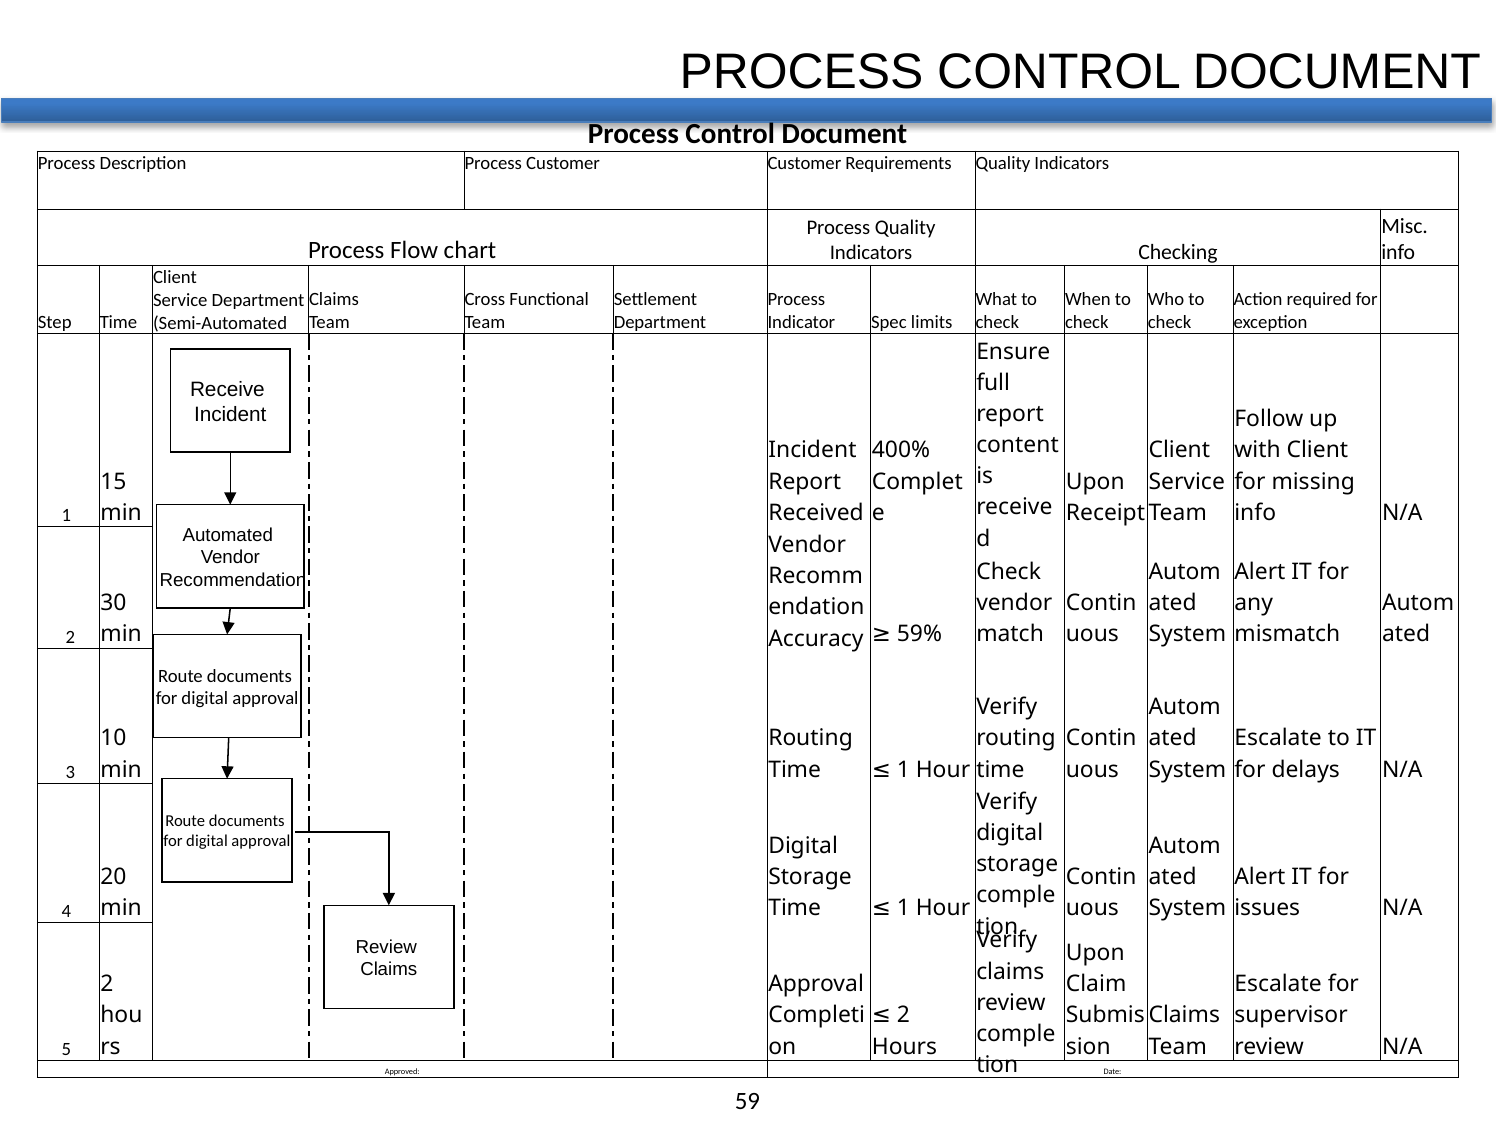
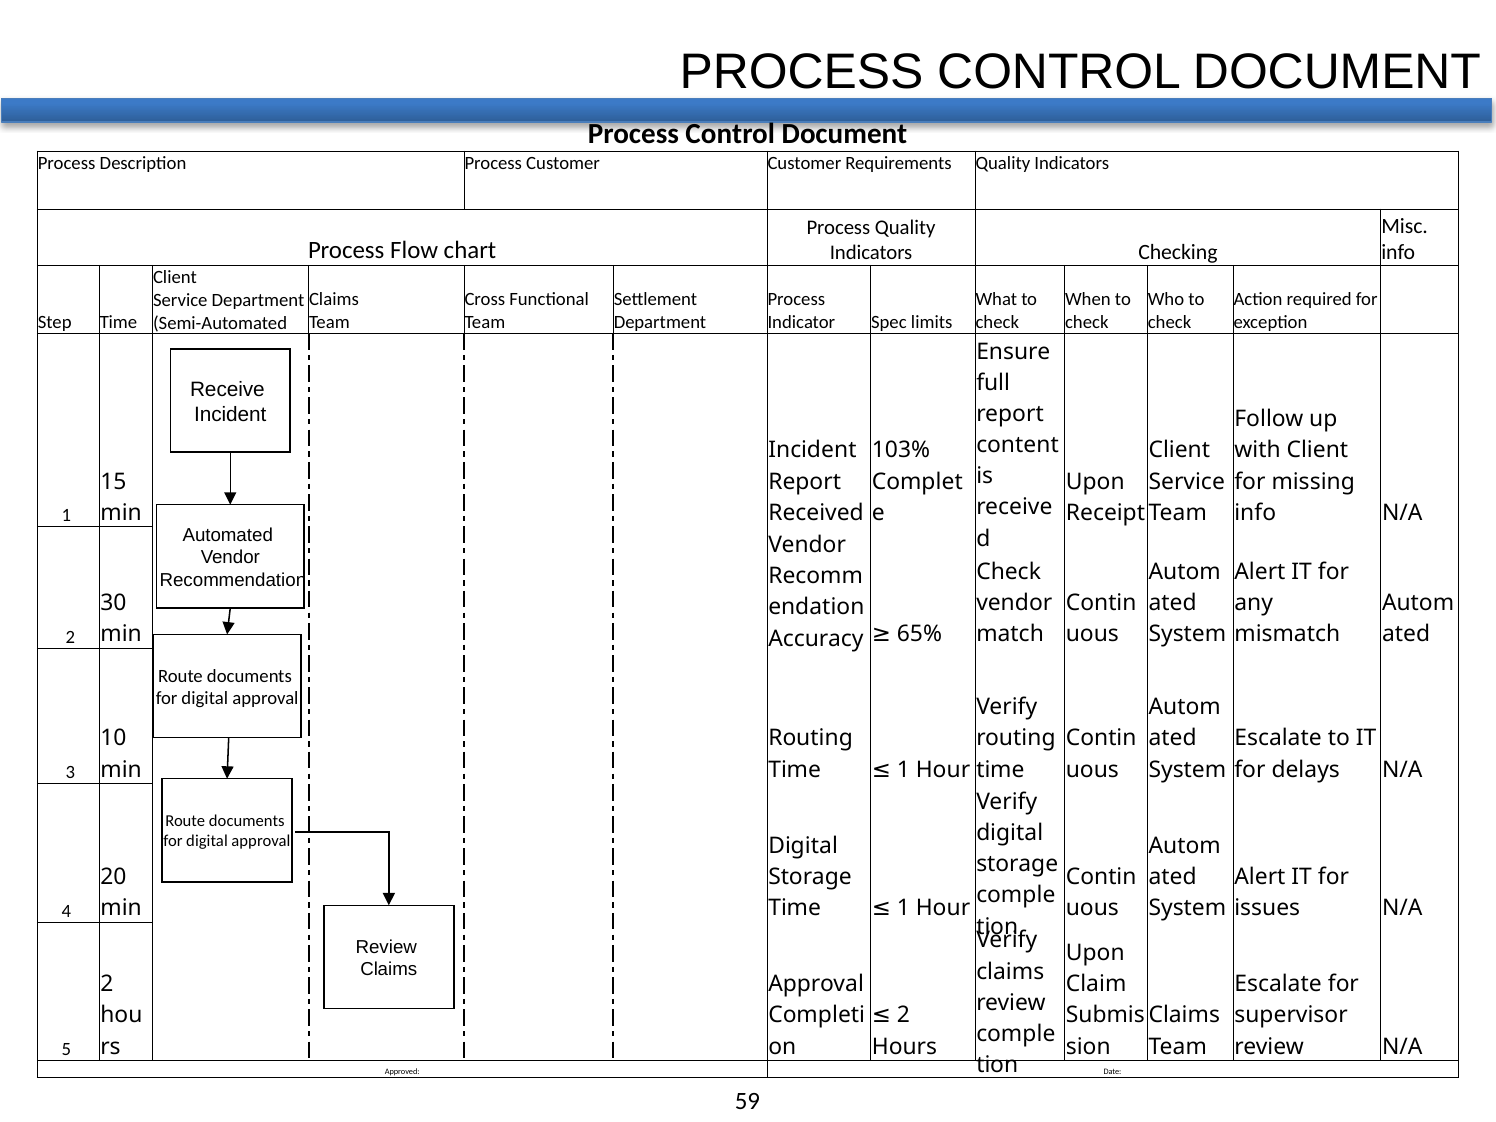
400%: 400% -> 103%
59%: 59% -> 65%
